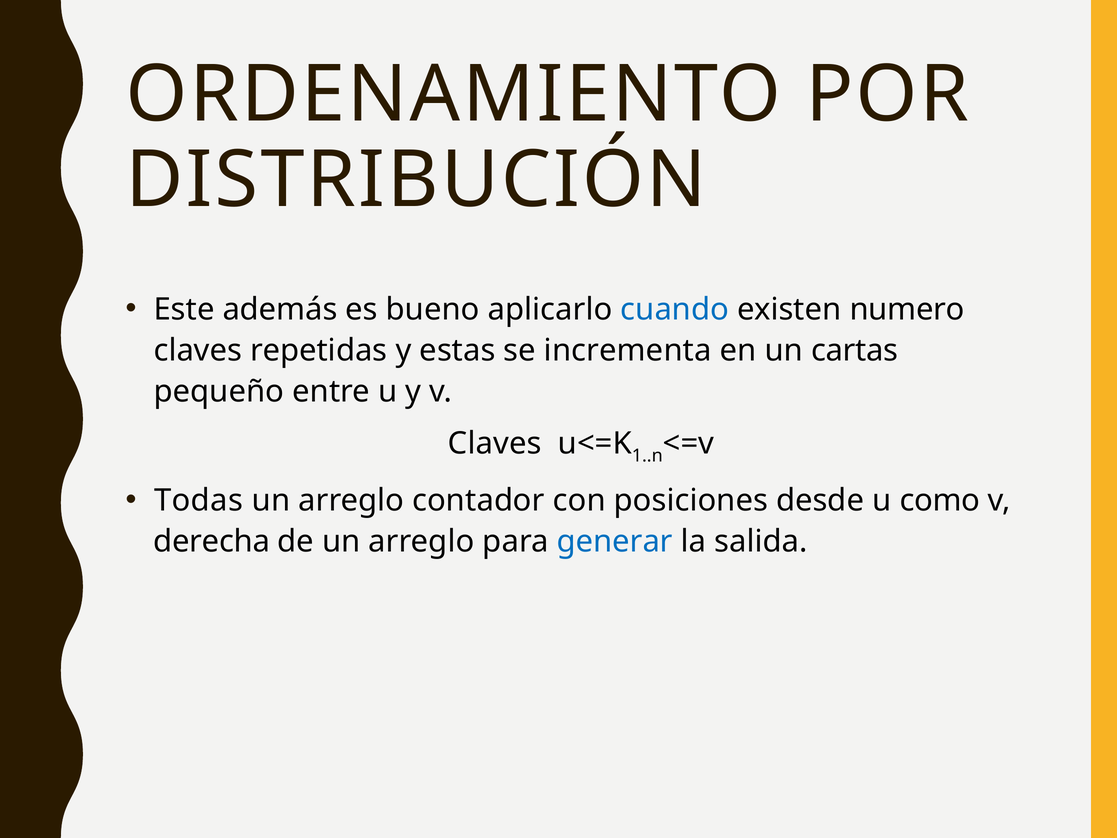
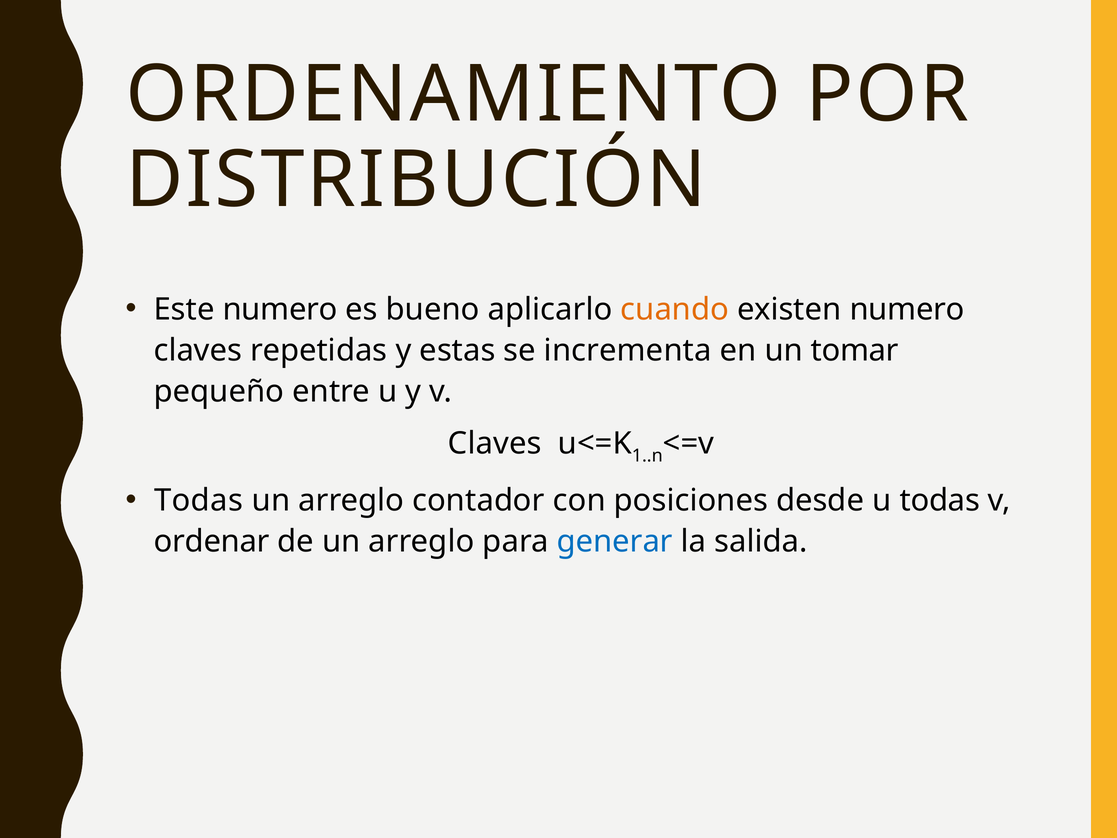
Este además: además -> numero
cuando colour: blue -> orange
cartas: cartas -> tomar
u como: como -> todas
derecha: derecha -> ordenar
